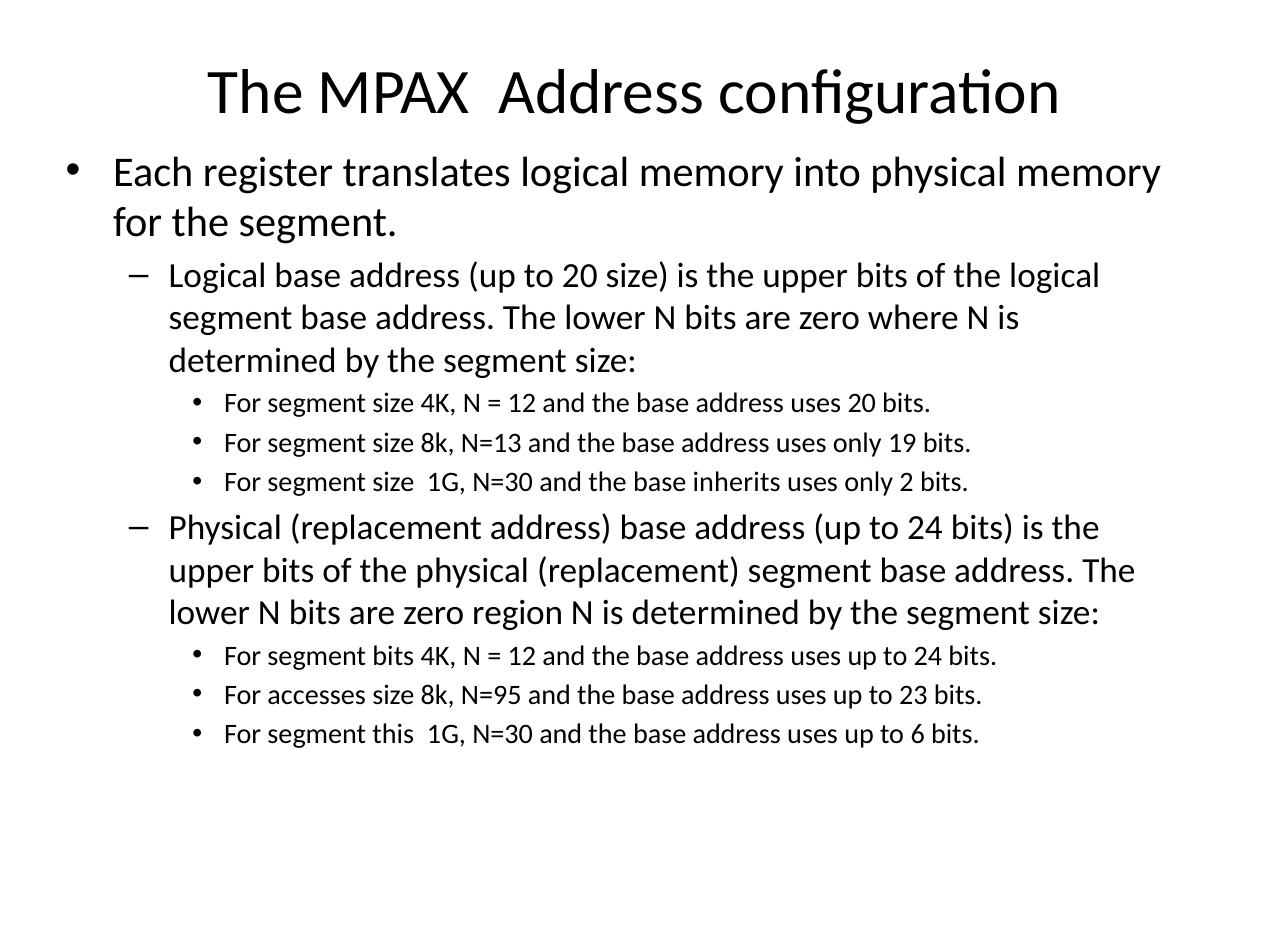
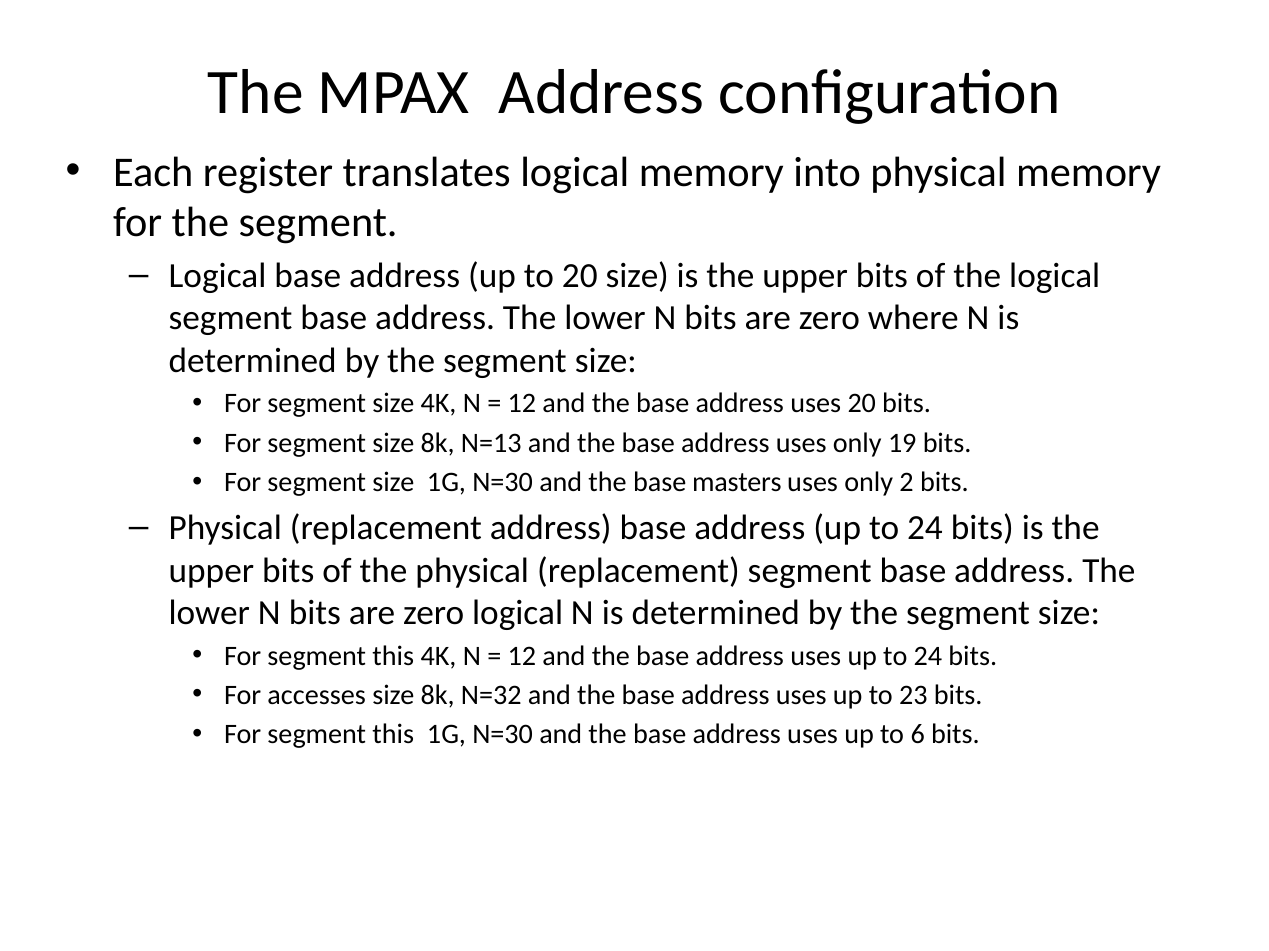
inherits: inherits -> masters
zero region: region -> logical
bits at (393, 656): bits -> this
N=95: N=95 -> N=32
